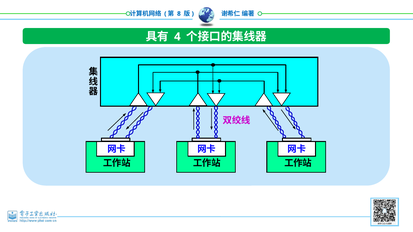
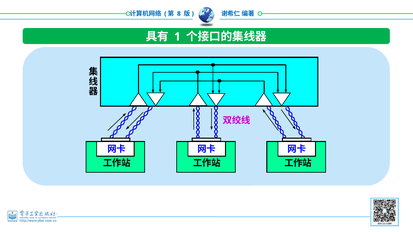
4: 4 -> 1
